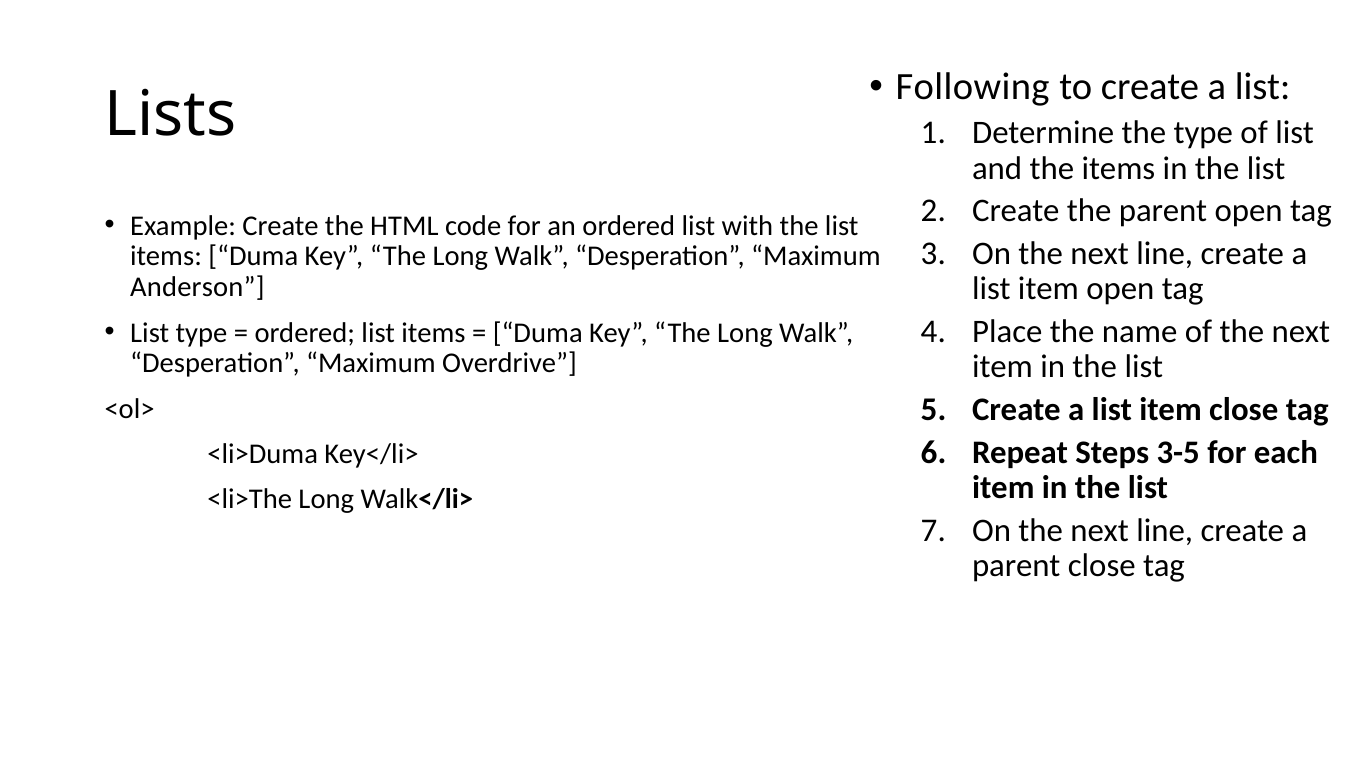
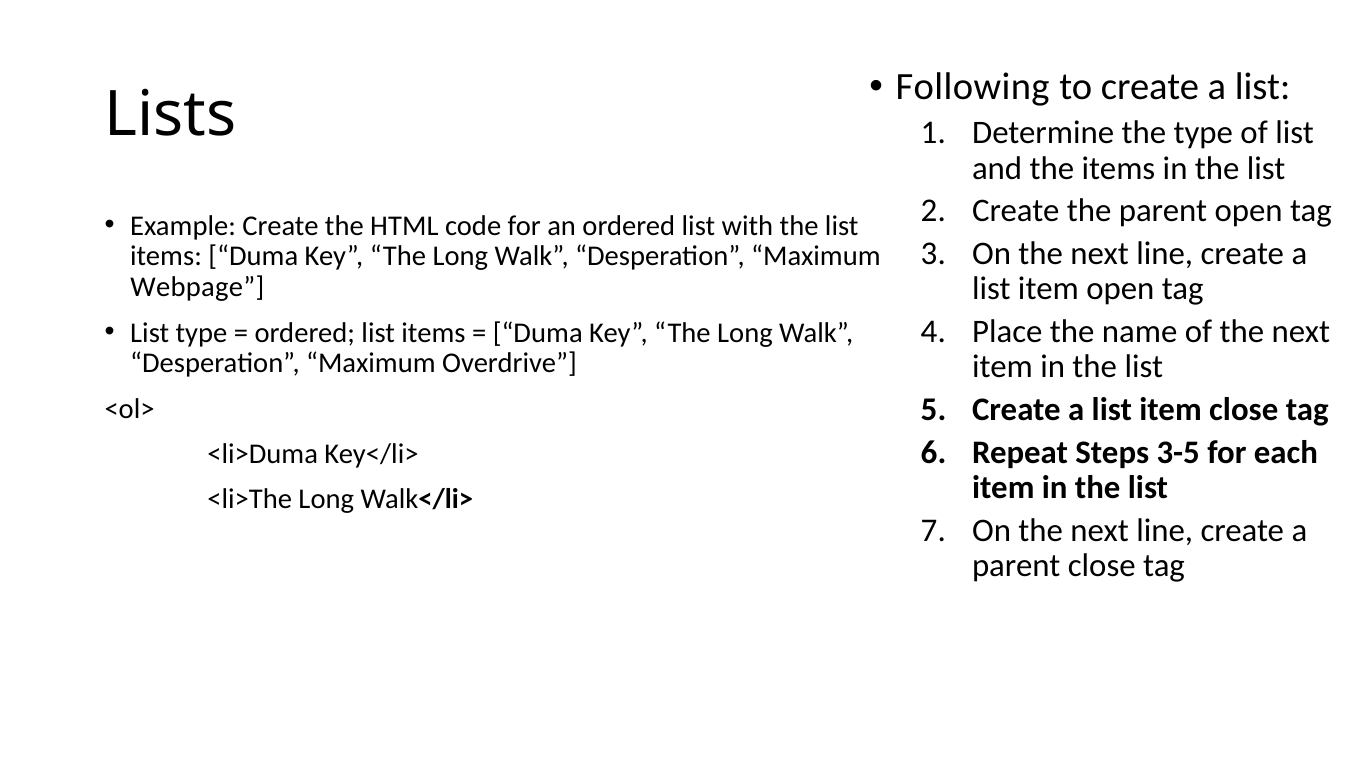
Anderson: Anderson -> Webpage
